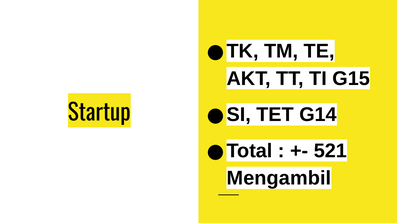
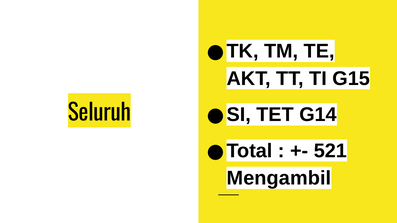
Startup: Startup -> Seluruh
